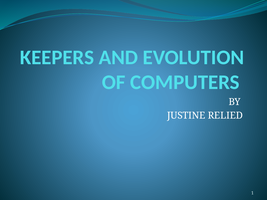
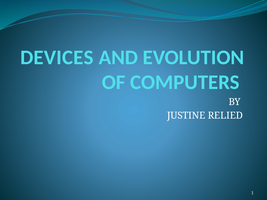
KEEPERS: KEEPERS -> DEVICES
